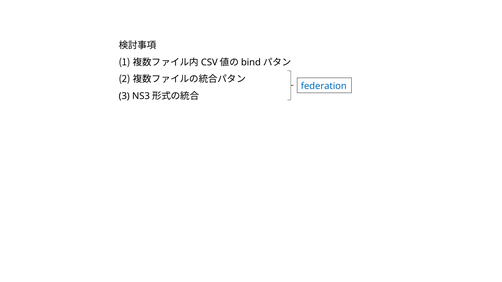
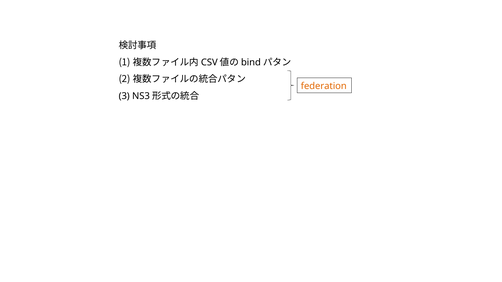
federation colour: blue -> orange
